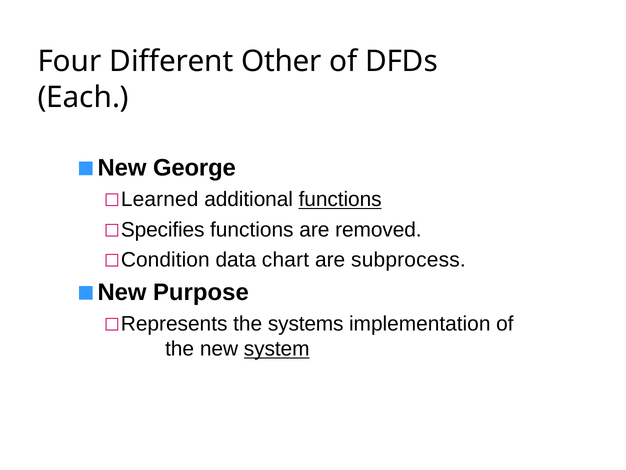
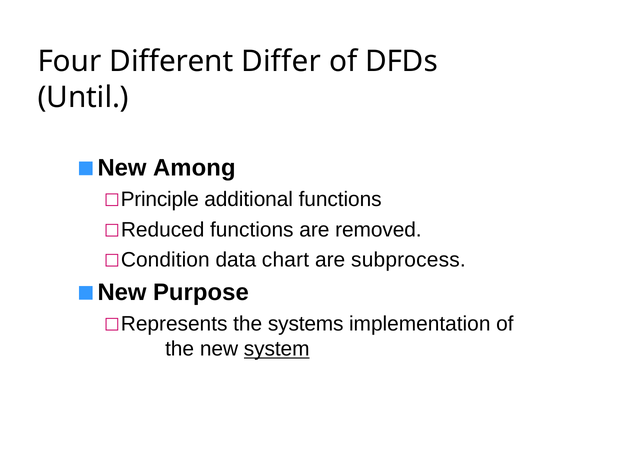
Other: Other -> Differ
Each: Each -> Until
George: George -> Among
Learned: Learned -> Principle
functions at (340, 199) underline: present -> none
Specifies: Specifies -> Reduced
